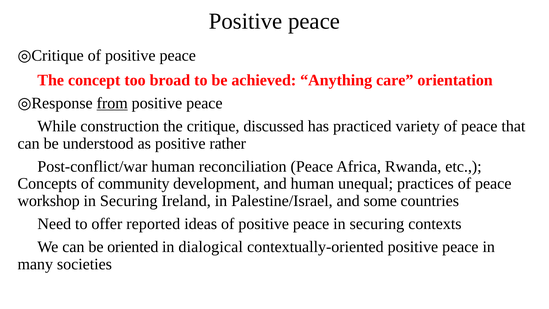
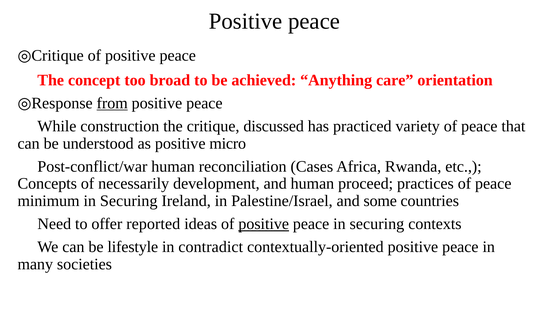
rather: rather -> micro
reconciliation Peace: Peace -> Cases
community: community -> necessarily
unequal: unequal -> proceed
workshop: workshop -> minimum
positive at (264, 224) underline: none -> present
oriented: oriented -> lifestyle
dialogical: dialogical -> contradict
